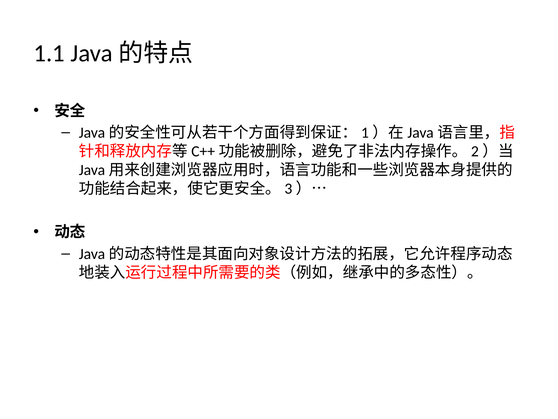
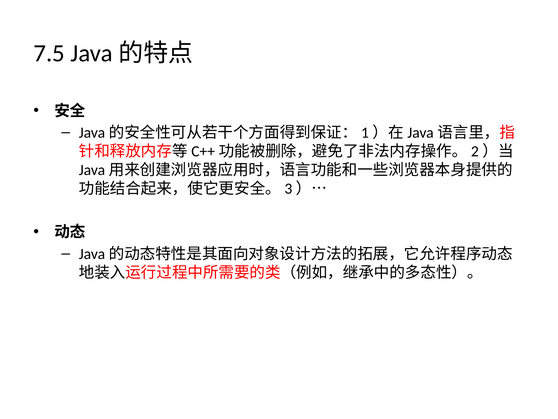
1.1: 1.1 -> 7.5
